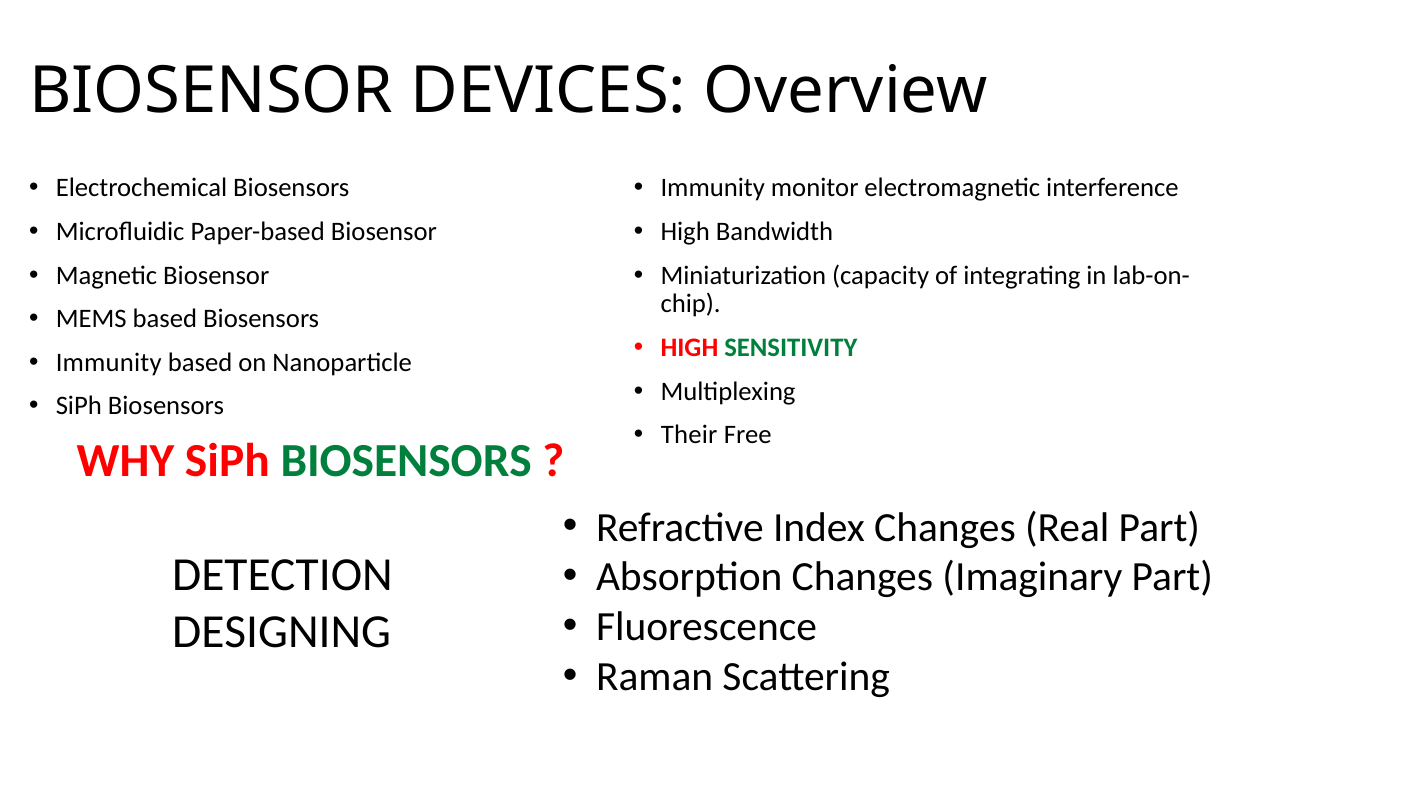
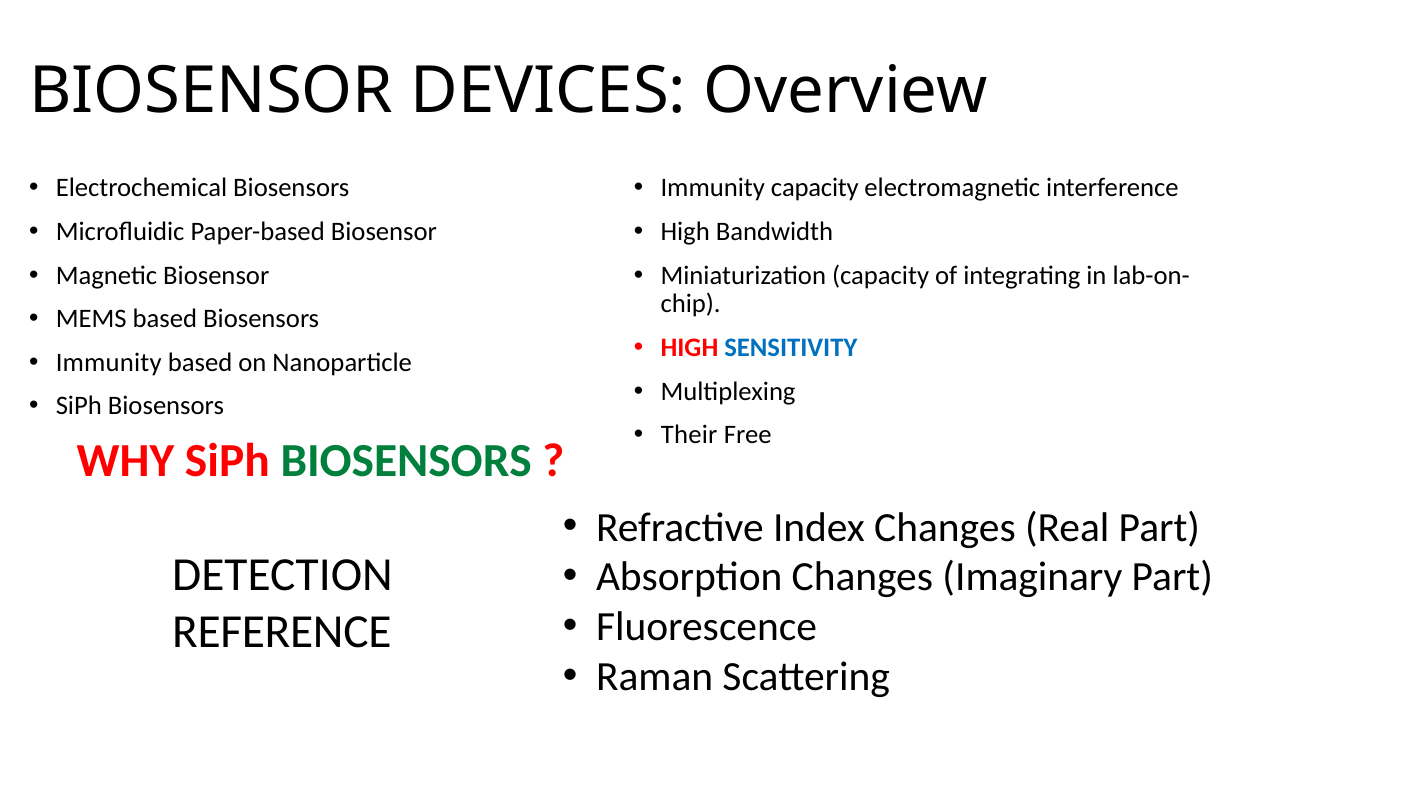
Immunity monitor: monitor -> capacity
SENSITIVITY colour: green -> blue
DESIGNING: DESIGNING -> REFERENCE
